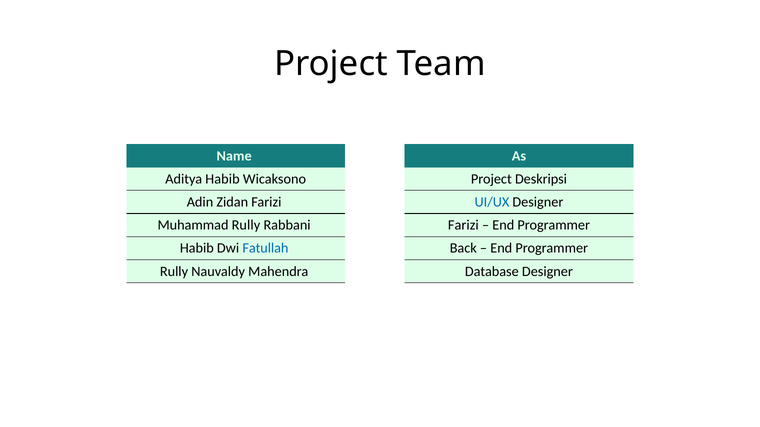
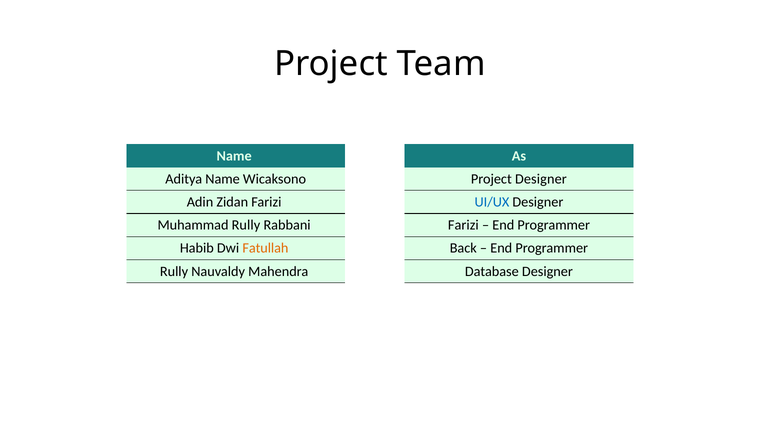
Aditya Habib: Habib -> Name
Project Deskripsi: Deskripsi -> Designer
Fatullah colour: blue -> orange
